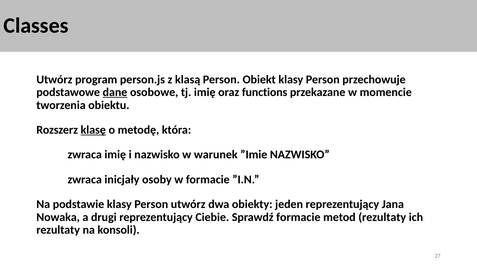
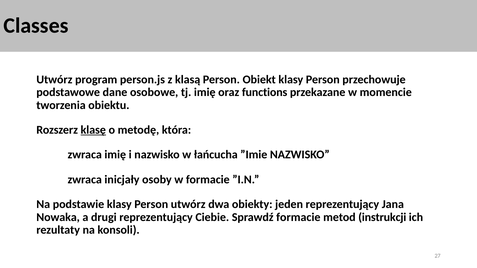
dane underline: present -> none
warunek: warunek -> łańcucha
metod rezultaty: rezultaty -> instrukcji
